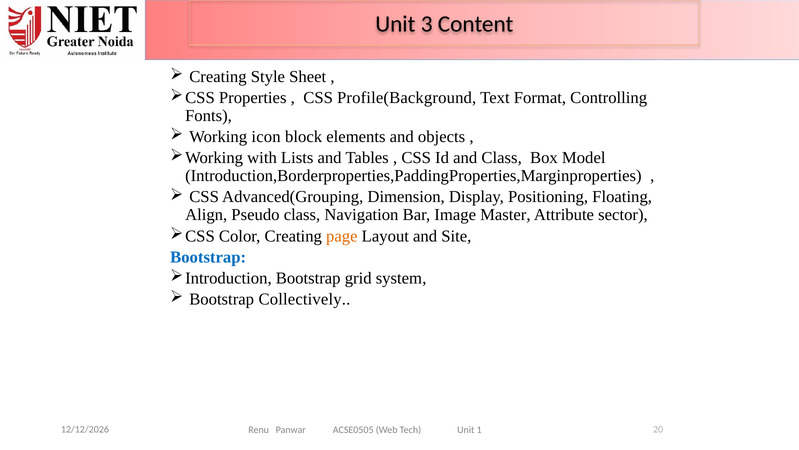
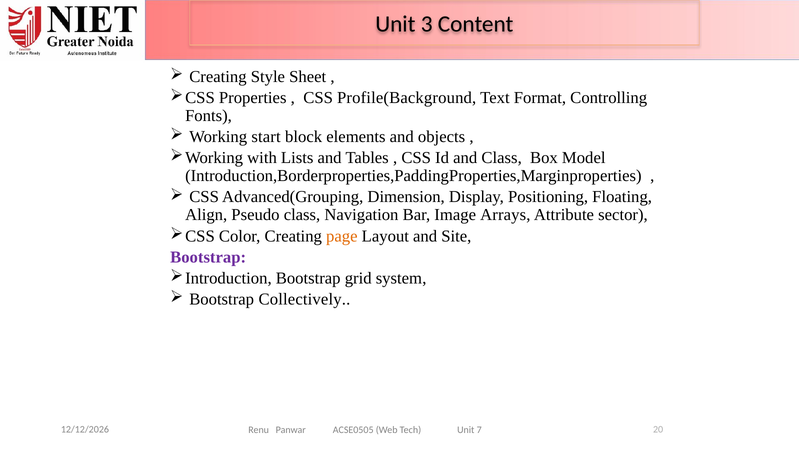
icon: icon -> start
Master: Master -> Arrays
Bootstrap at (208, 257) colour: blue -> purple
1: 1 -> 7
